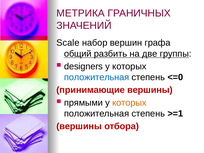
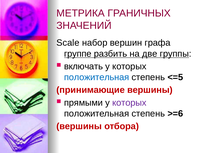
общий: общий -> группе
designers: designers -> включать
<=0: <=0 -> <=5
которых at (129, 103) colour: orange -> purple
>=1: >=1 -> >=6
